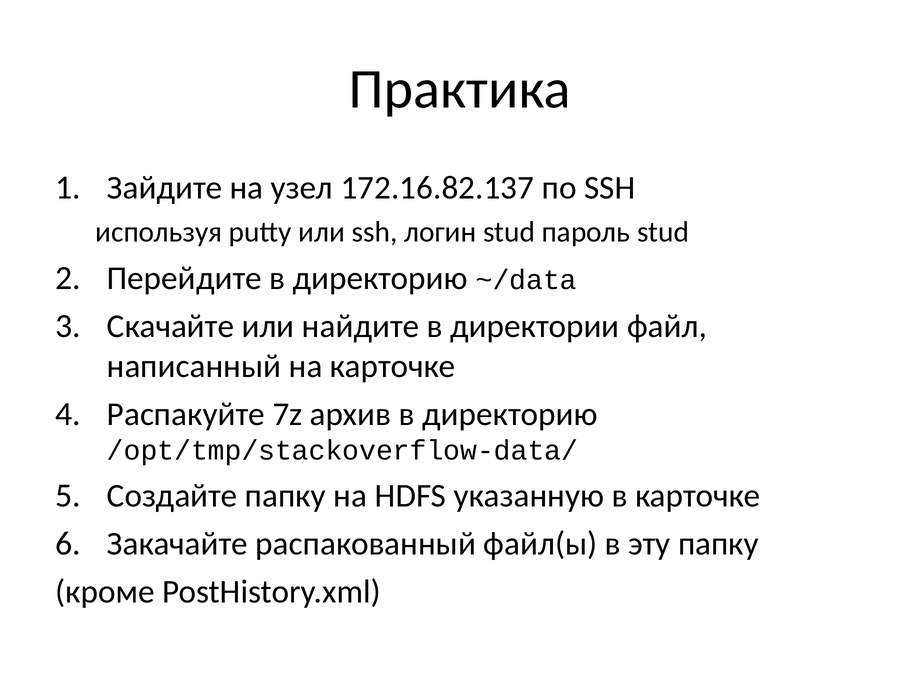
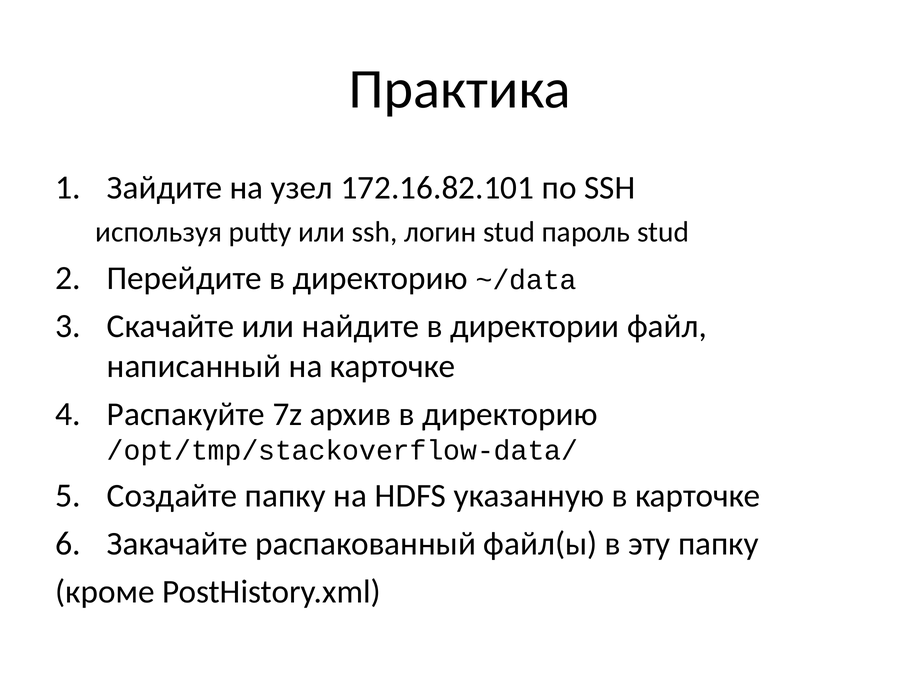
172.16.82.137: 172.16.82.137 -> 172.16.82.101
